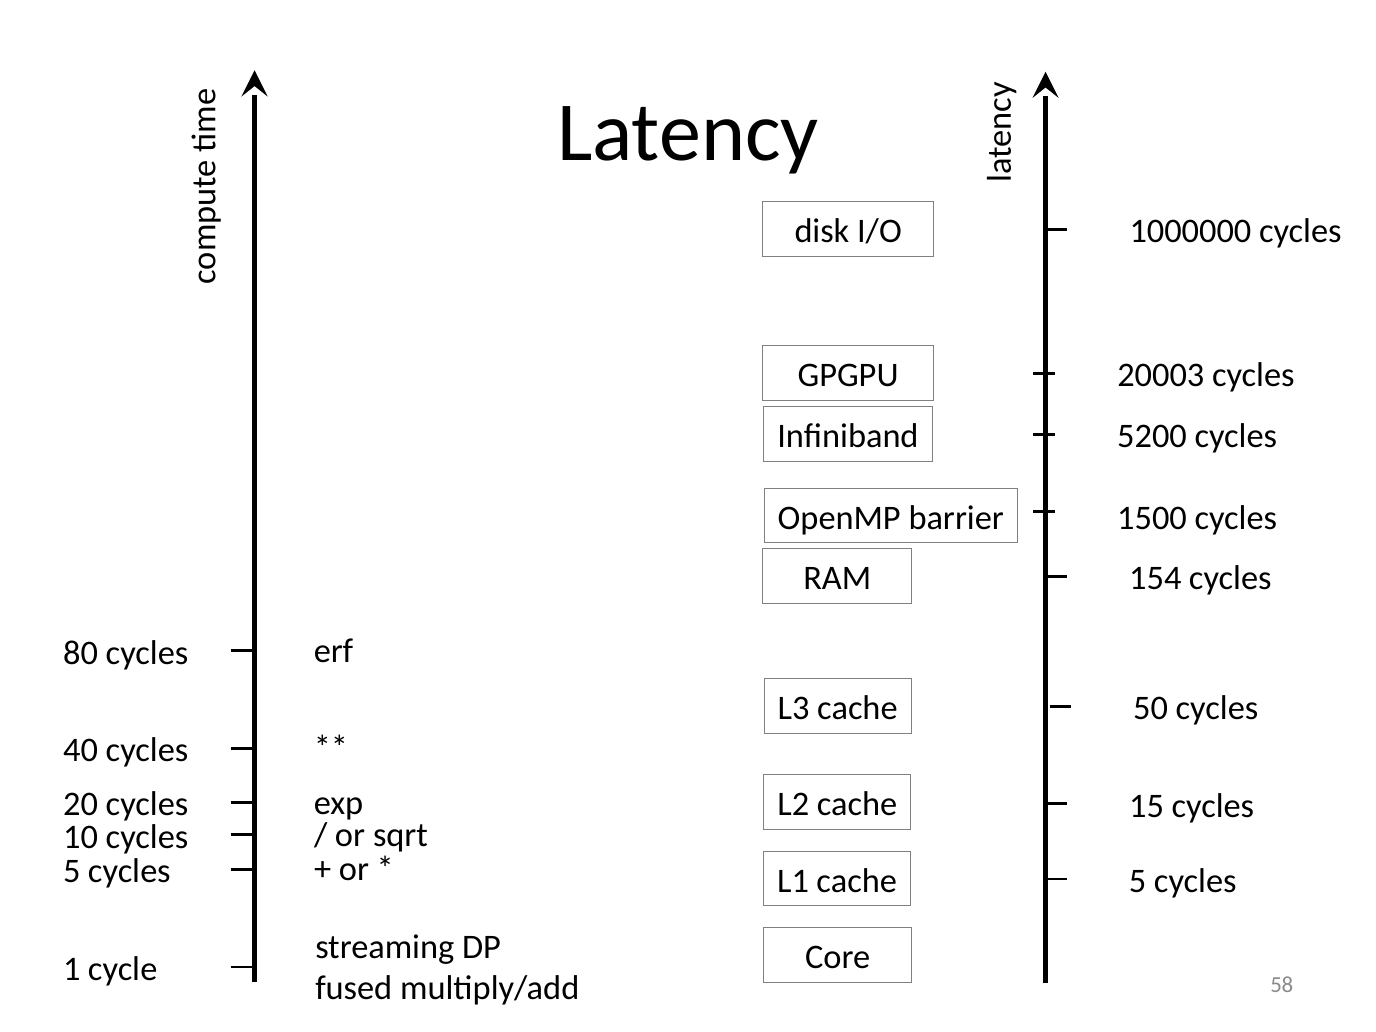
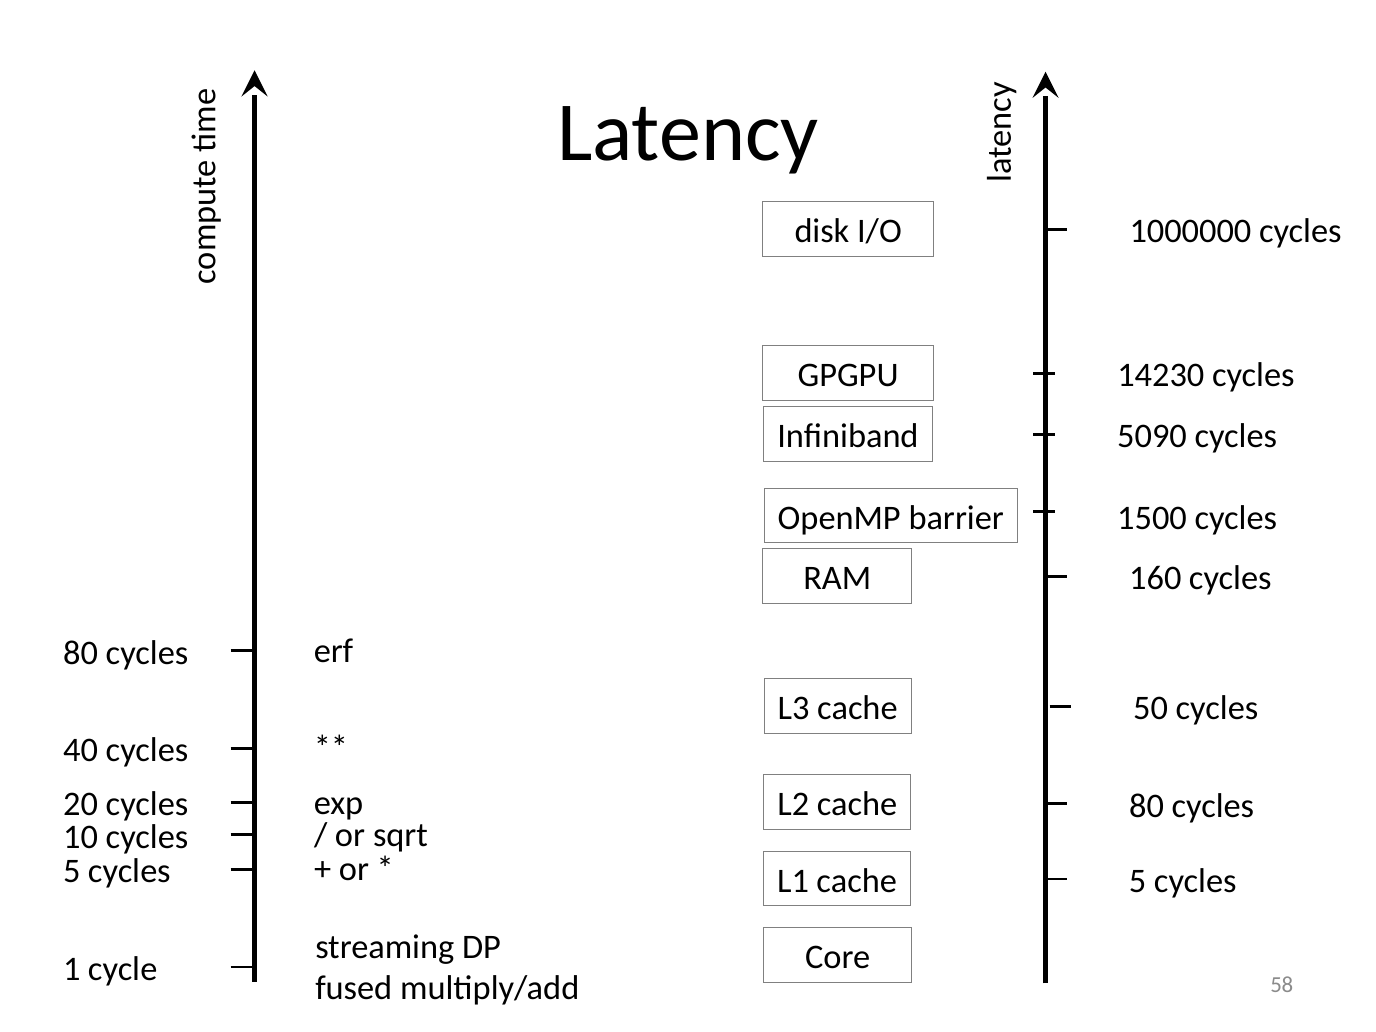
20003: 20003 -> 14230
5200: 5200 -> 5090
154: 154 -> 160
cache 15: 15 -> 80
